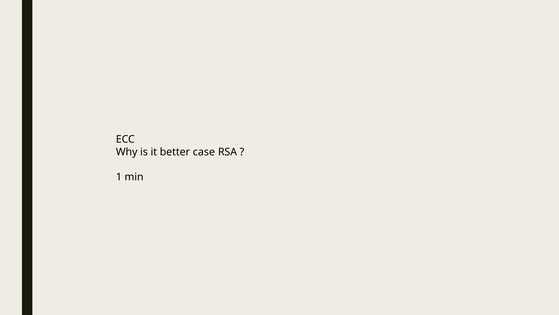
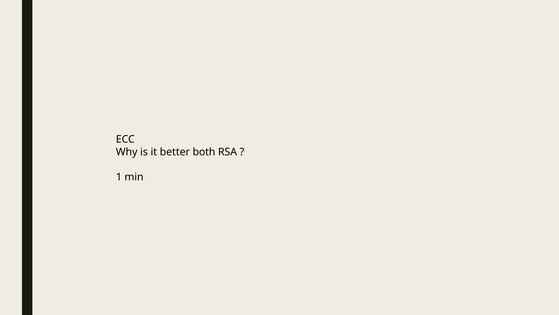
case: case -> both
